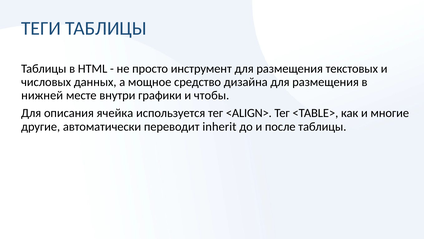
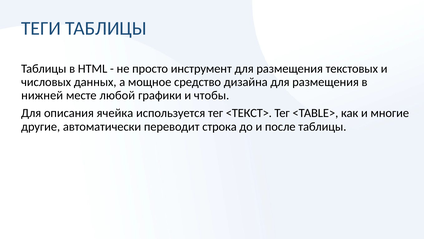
внутри: внутри -> любой
<ALIGN>: <ALIGN> -> <ТЕКСТ>
inherit: inherit -> строка
